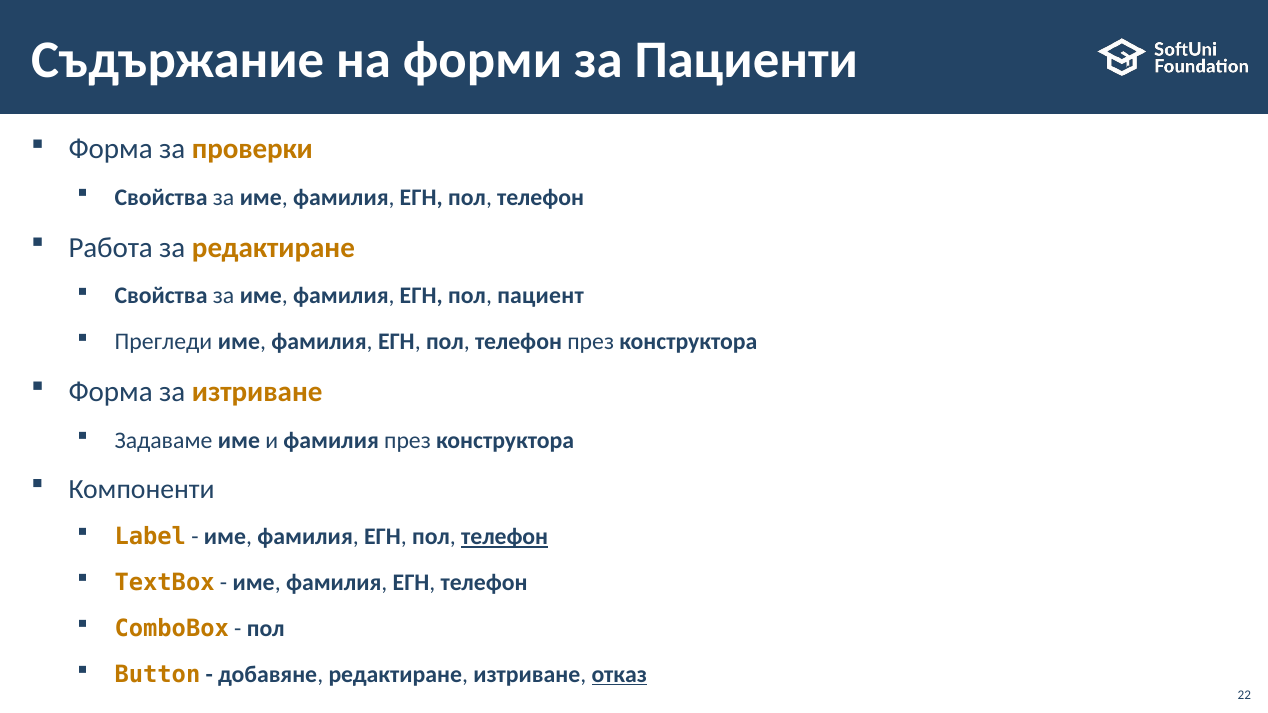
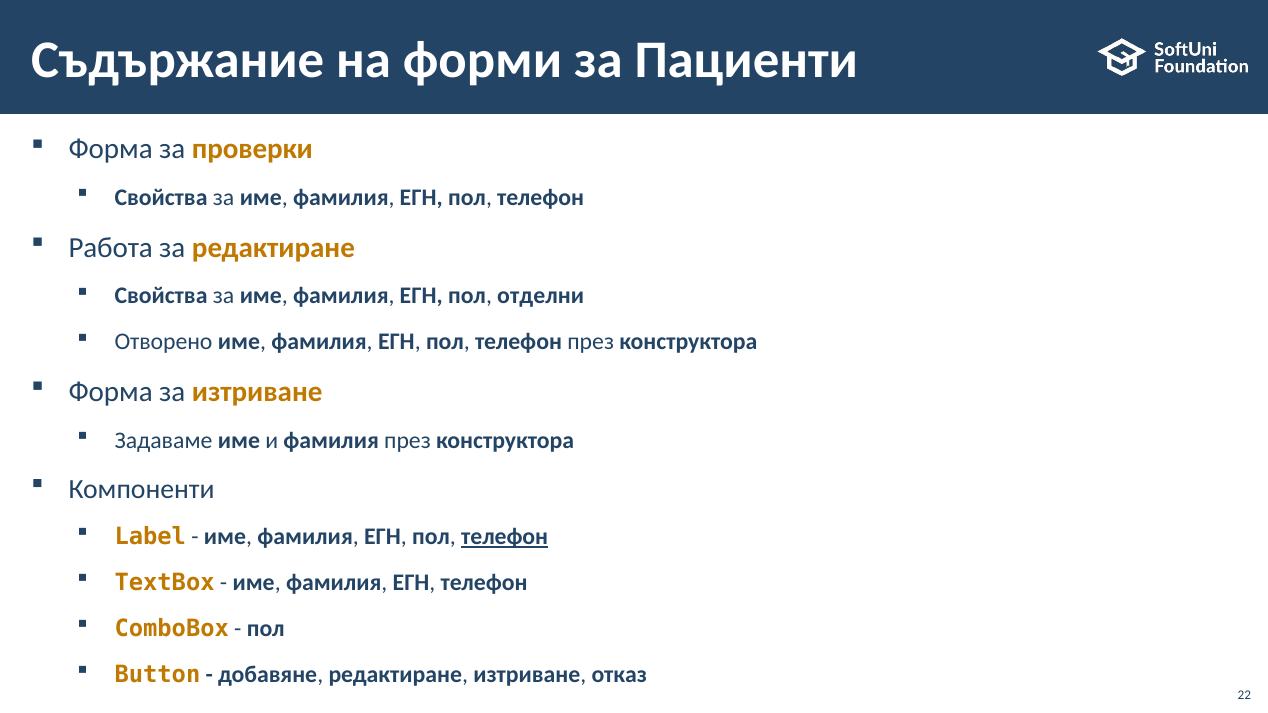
пациент: пациент -> отделни
Прегледи: Прегледи -> Отворено
отказ underline: present -> none
